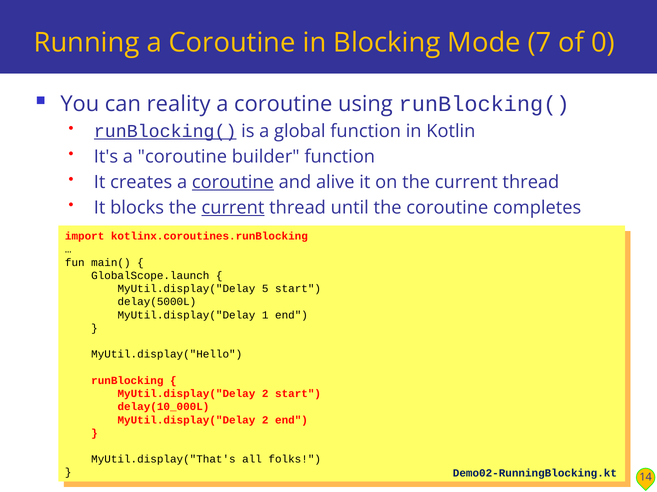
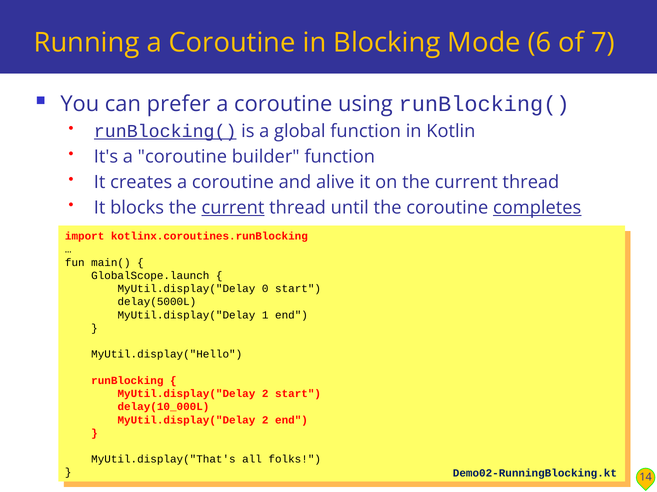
7: 7 -> 6
0: 0 -> 7
reality: reality -> prefer
coroutine at (233, 183) underline: present -> none
completes underline: none -> present
5: 5 -> 0
